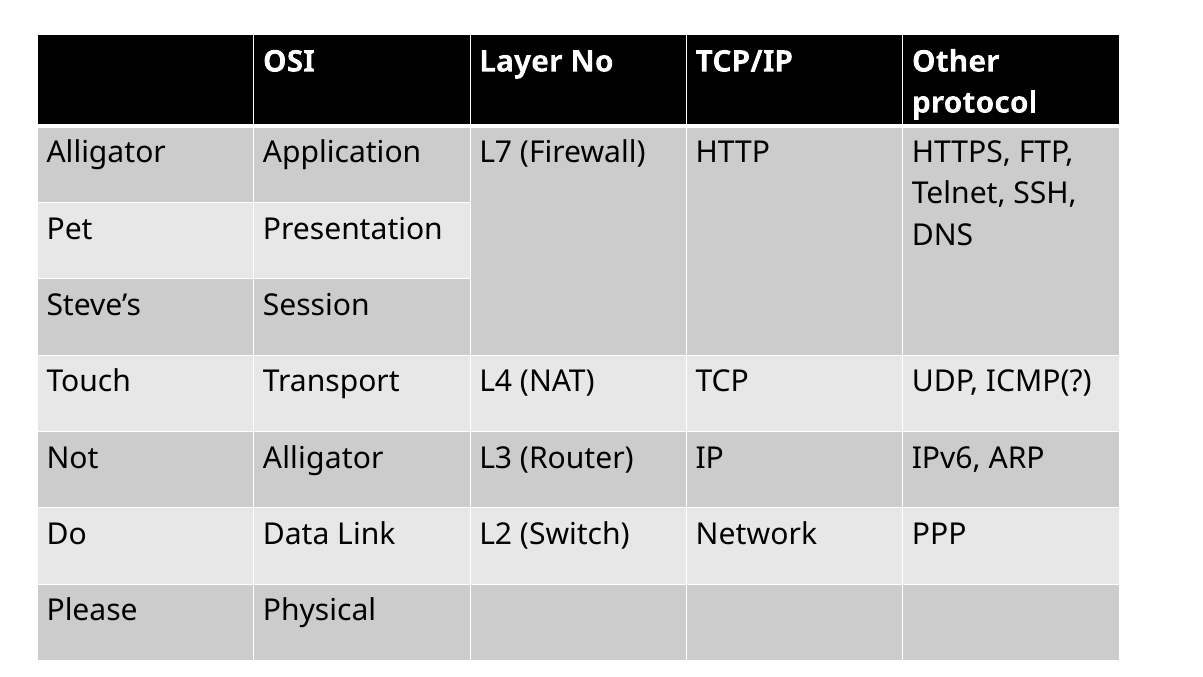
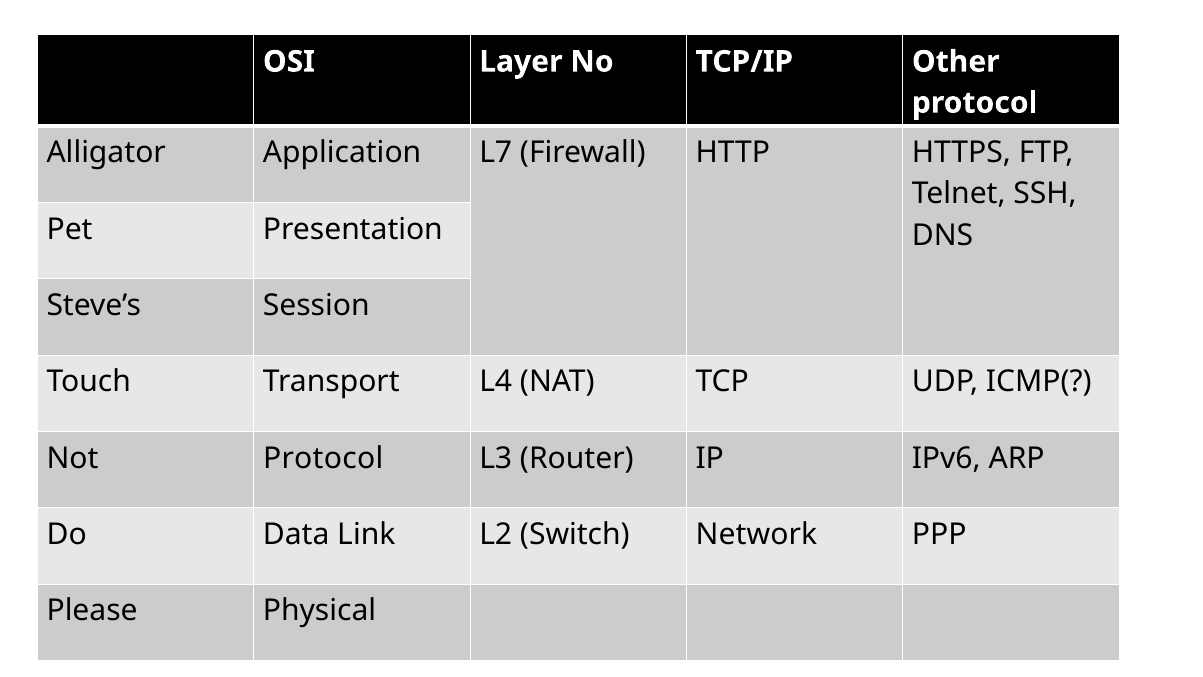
Not Alligator: Alligator -> Protocol
